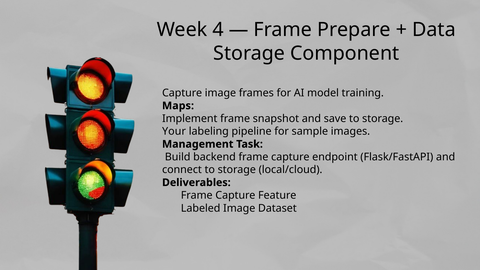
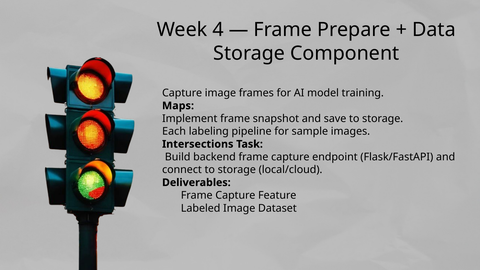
Your: Your -> Each
Management: Management -> Intersections
